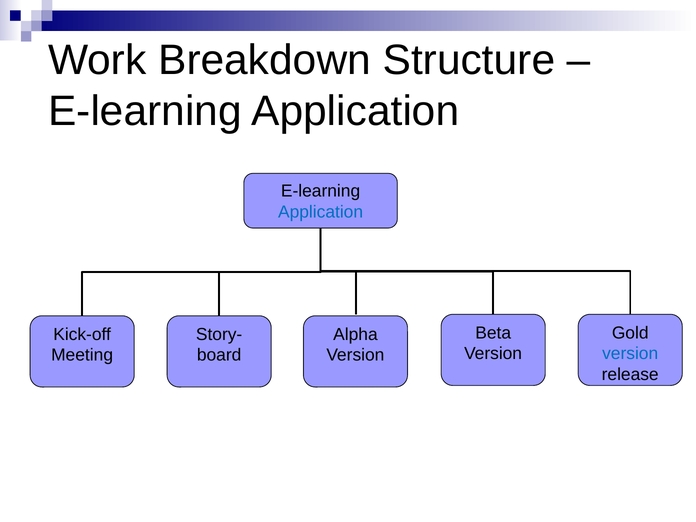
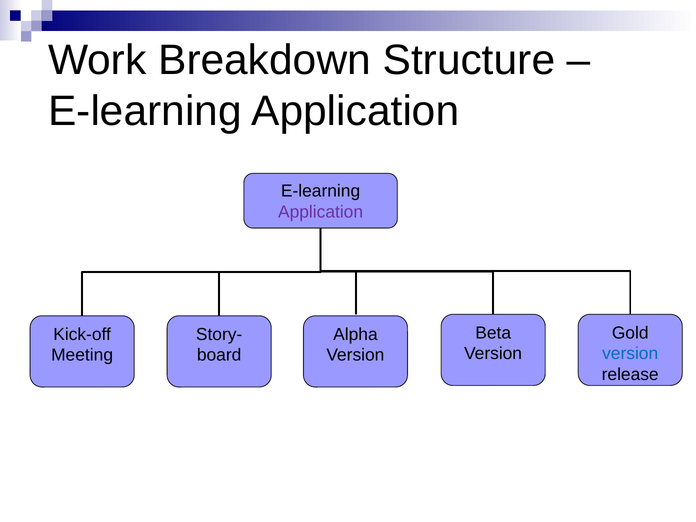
Application at (321, 212) colour: blue -> purple
